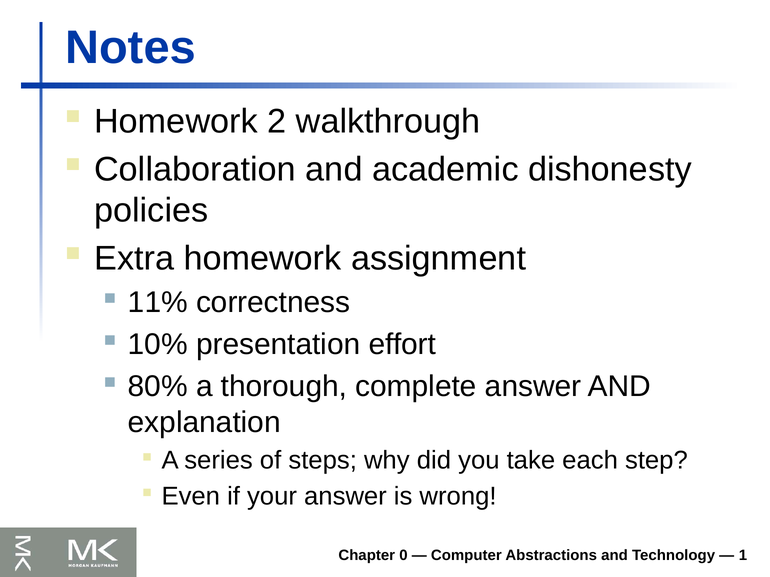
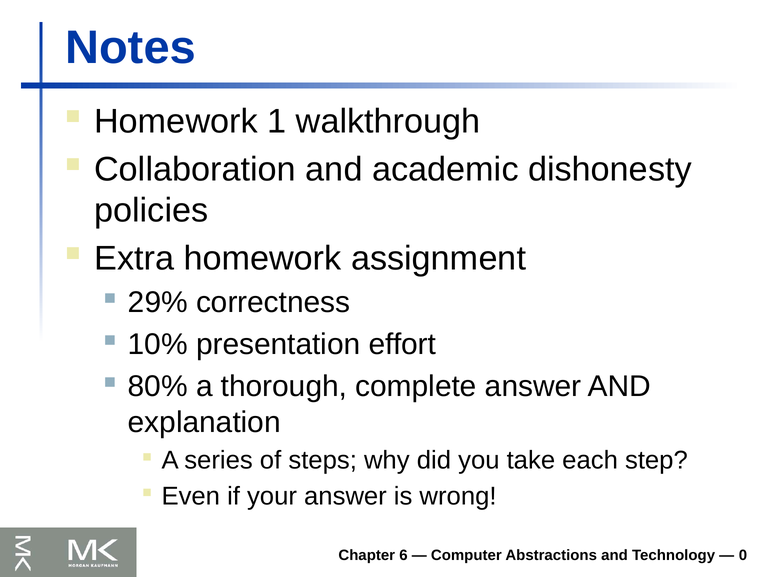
2: 2 -> 1
11%: 11% -> 29%
0: 0 -> 6
1: 1 -> 0
